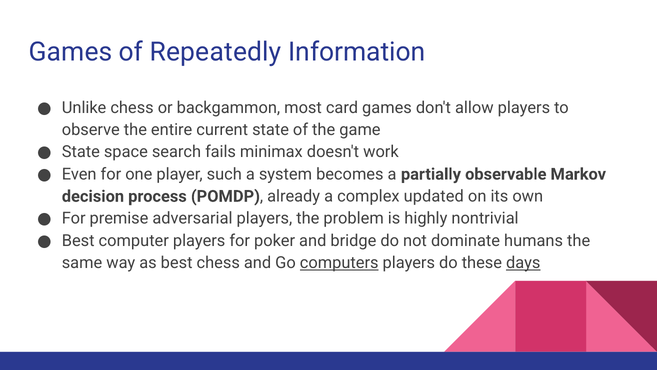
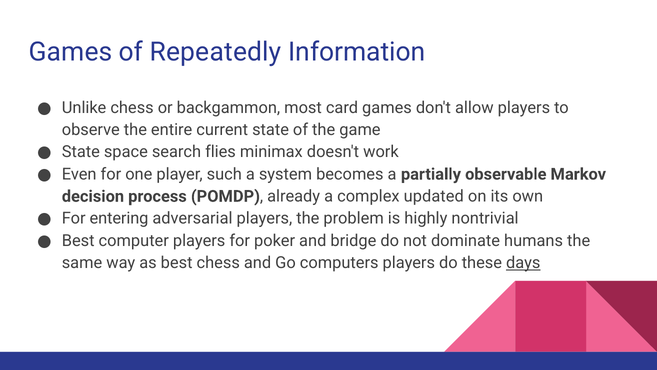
fails: fails -> flies
premise: premise -> entering
computers underline: present -> none
